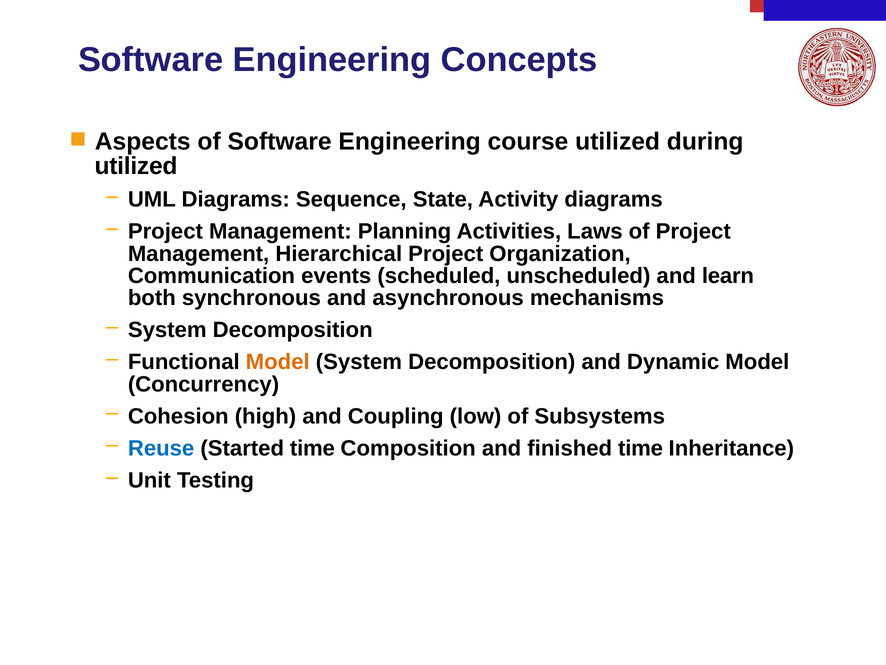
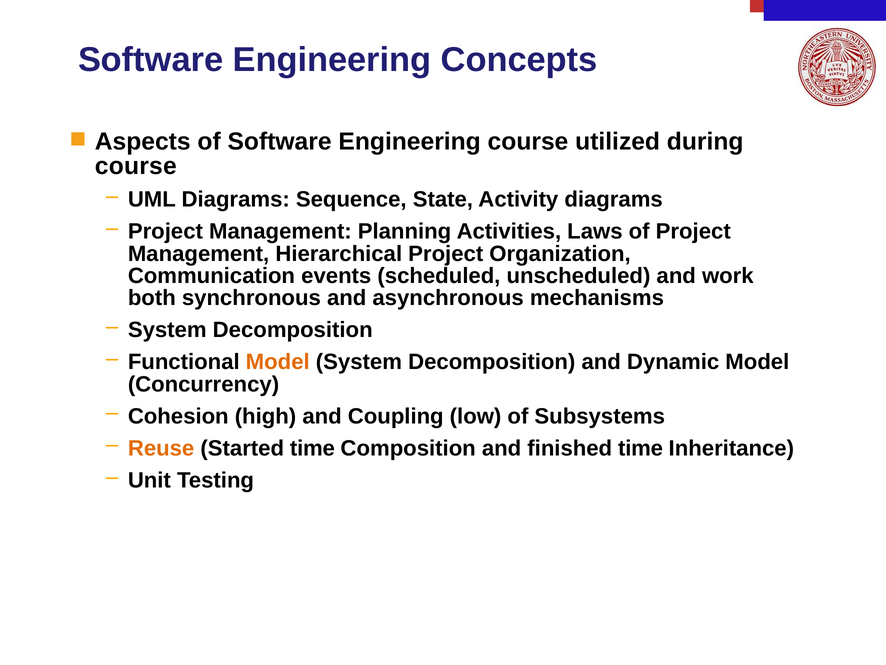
utilized at (136, 166): utilized -> course
learn: learn -> work
Reuse colour: blue -> orange
